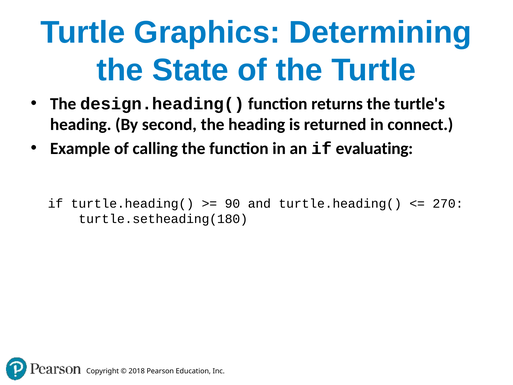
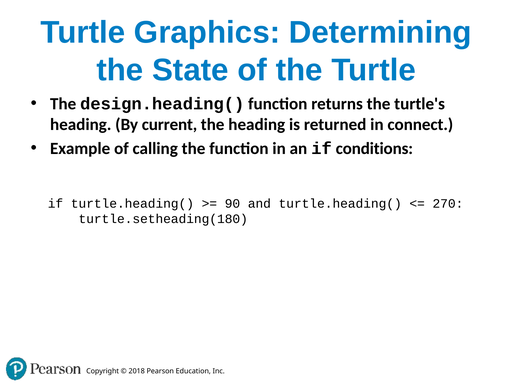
second: second -> current
evaluating: evaluating -> conditions
